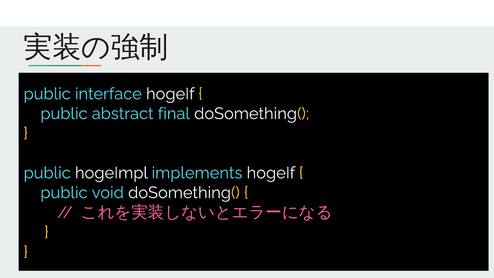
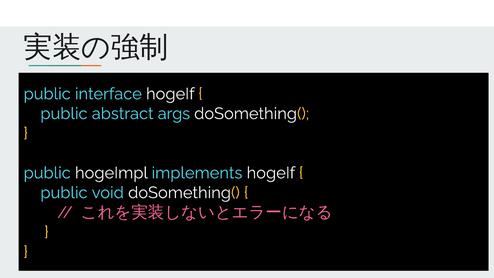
final: final -> args
